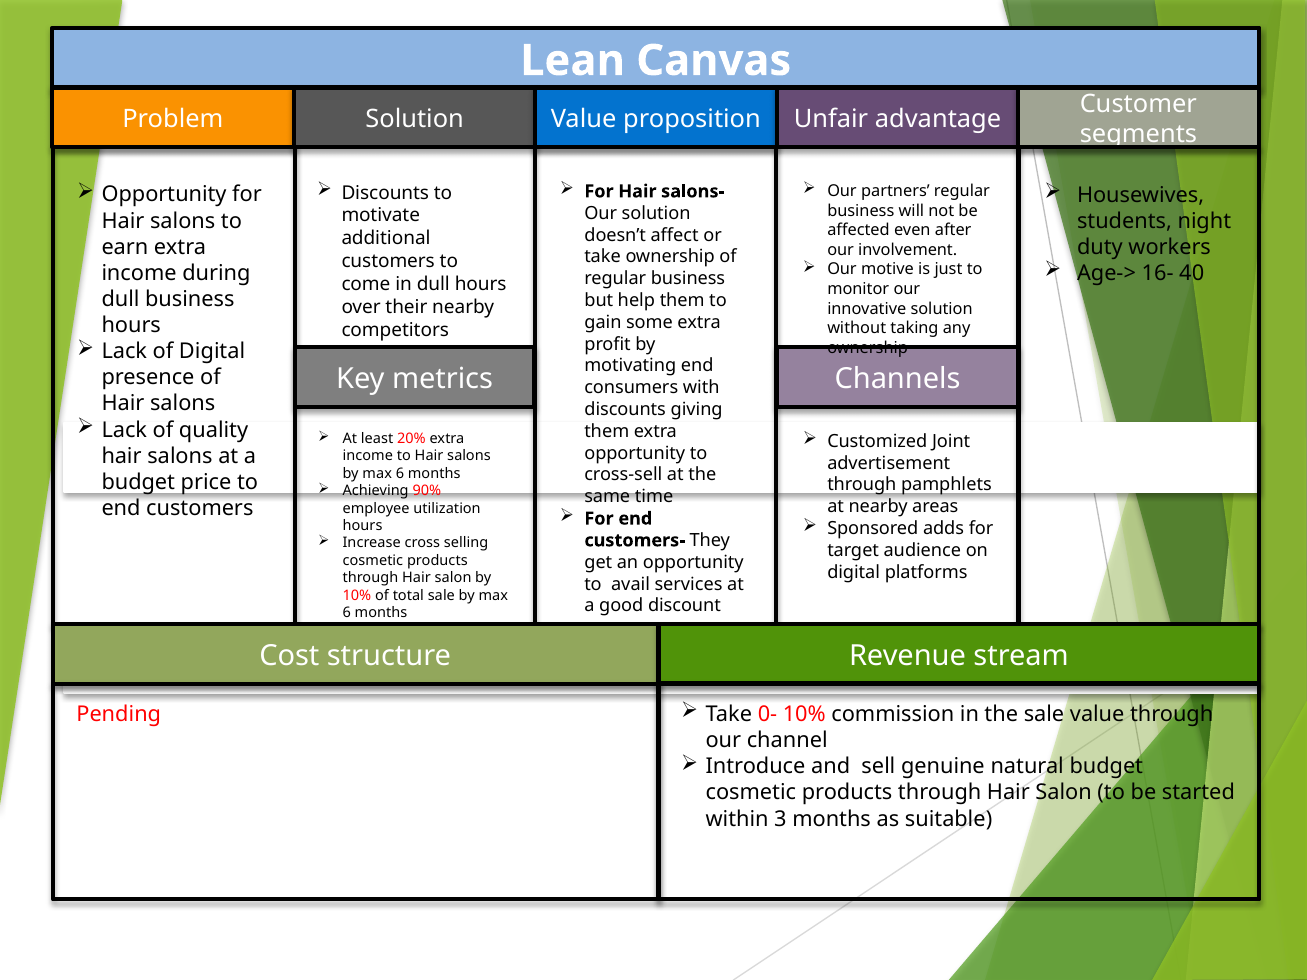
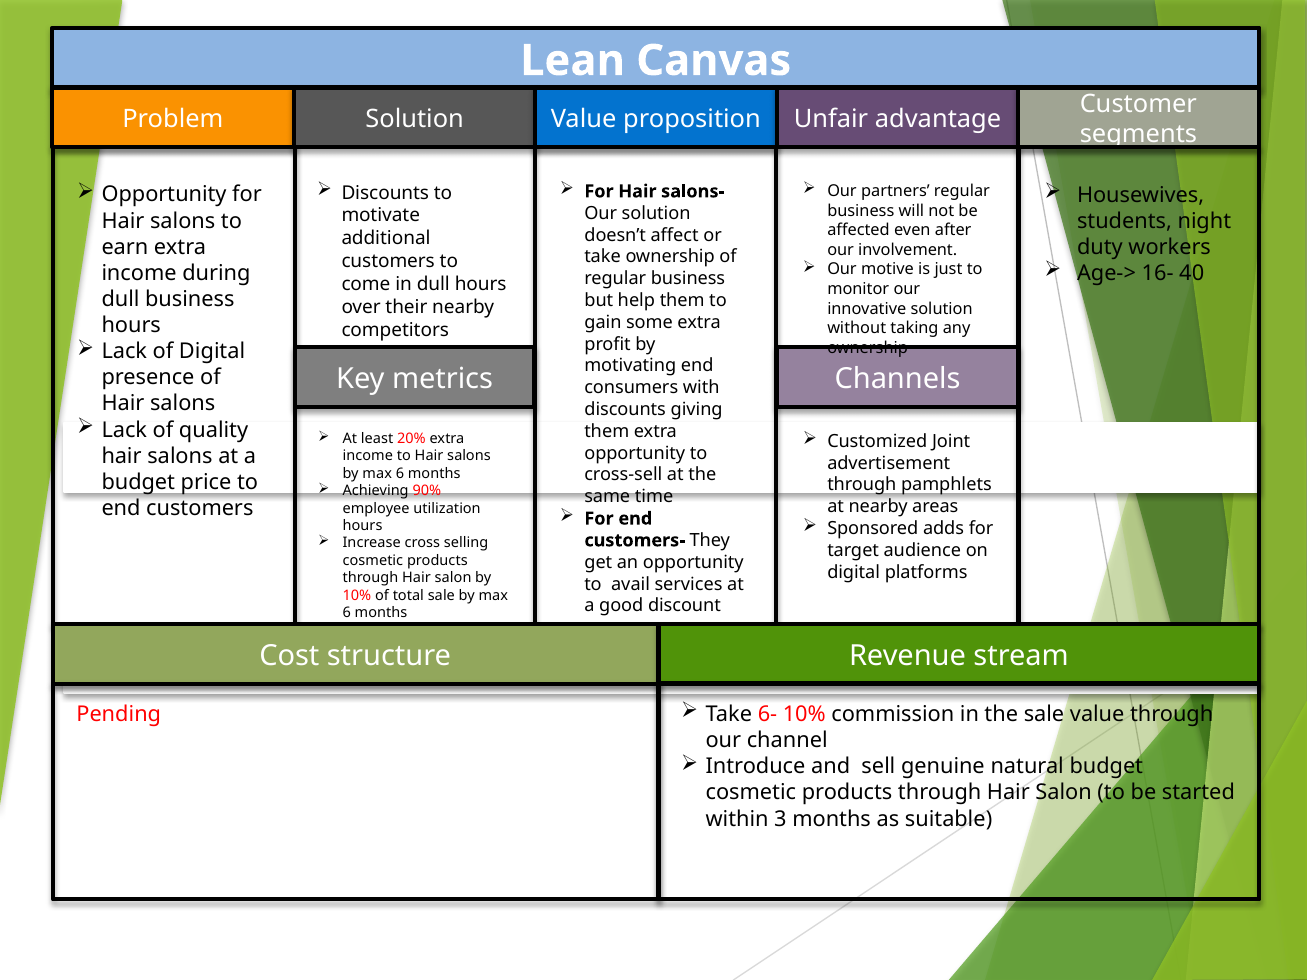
0-: 0- -> 6-
